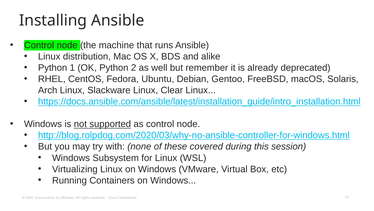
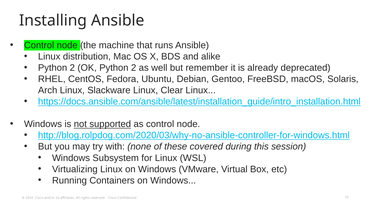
1 at (72, 68): 1 -> 2
